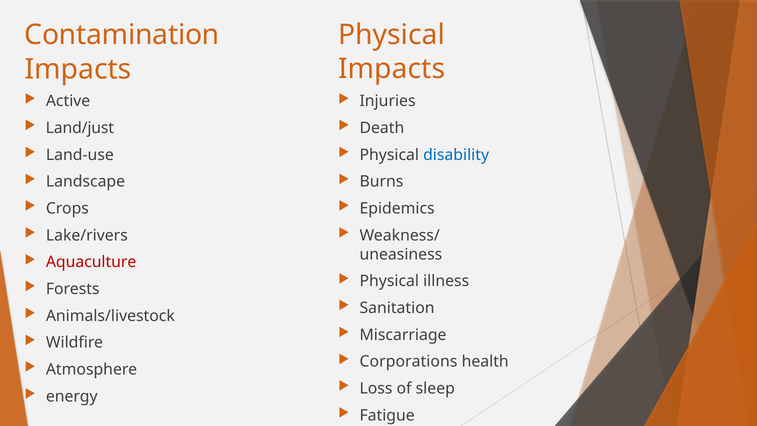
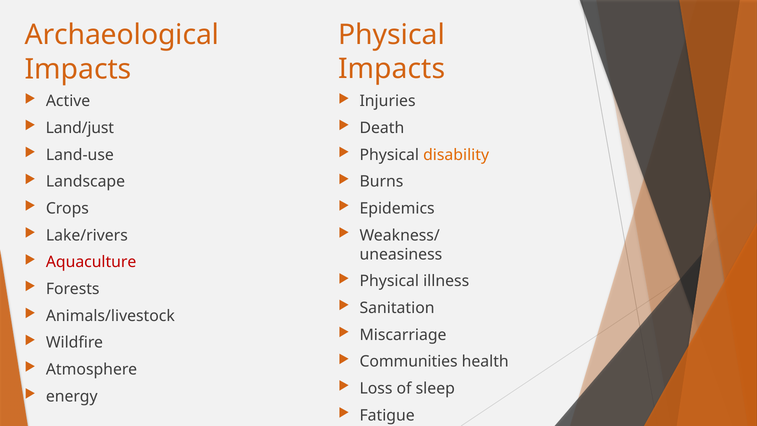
Contamination: Contamination -> Archaeological
disability colour: blue -> orange
Corporations: Corporations -> Communities
